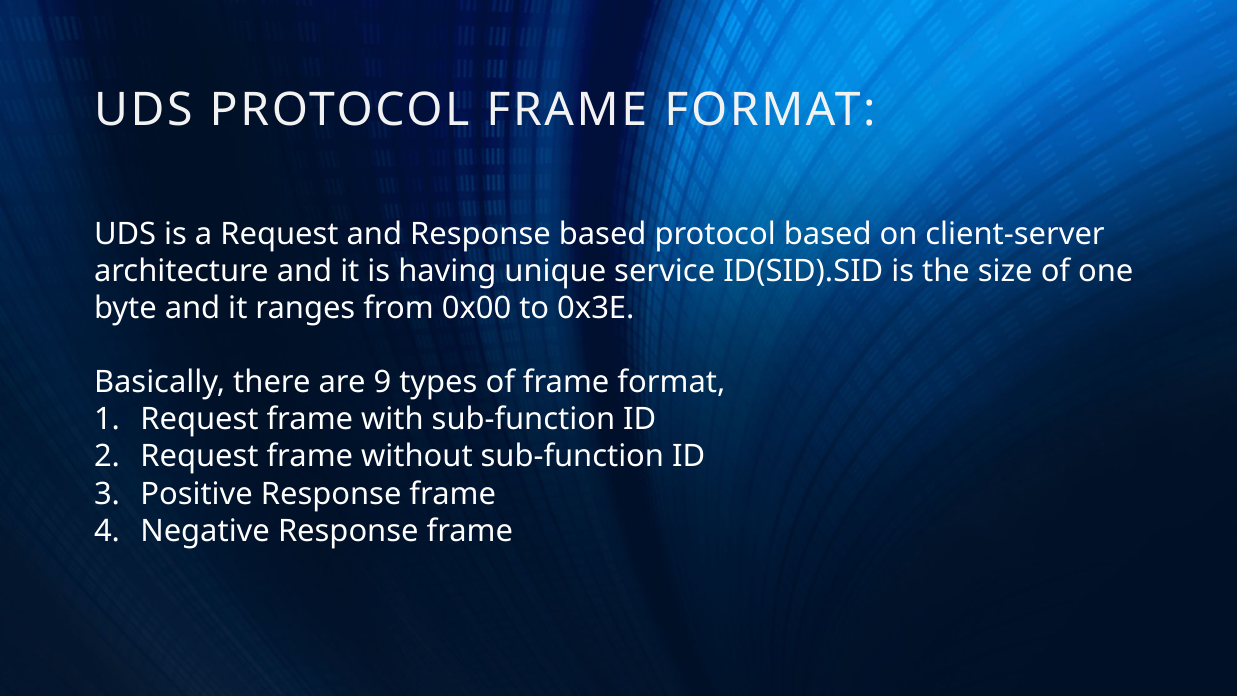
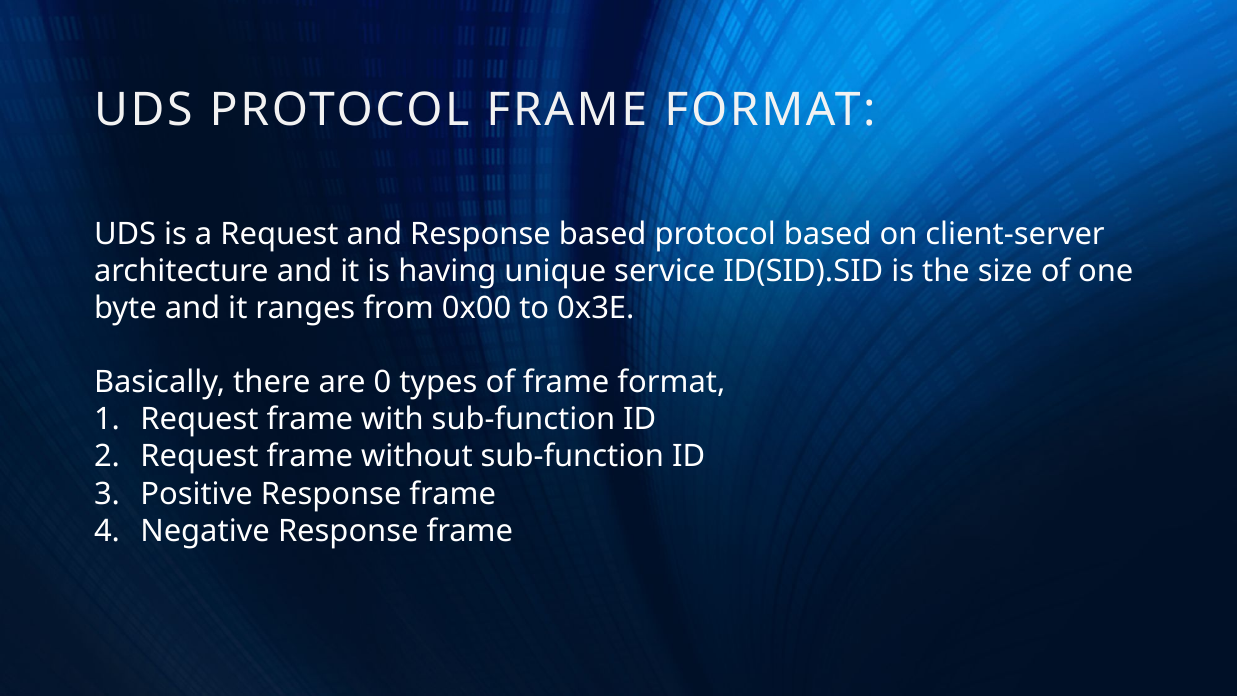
9: 9 -> 0
